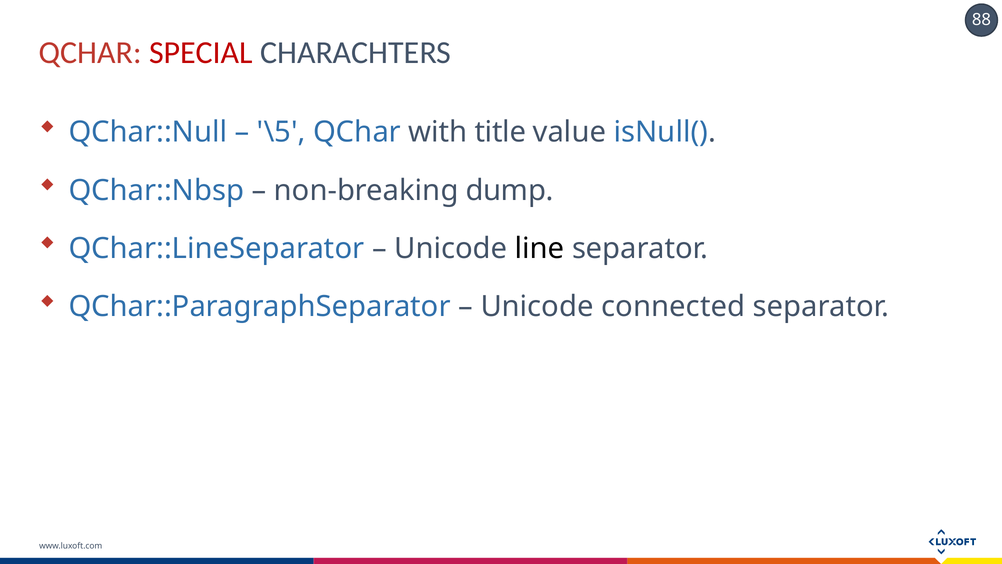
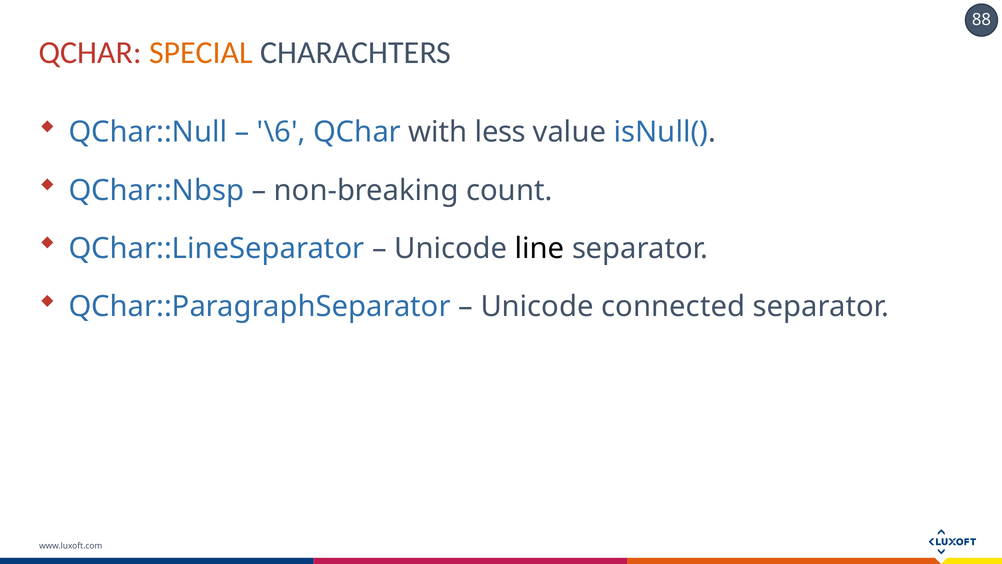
SPECIAL colour: red -> orange
\5: \5 -> \6
title: title -> less
dump: dump -> count
